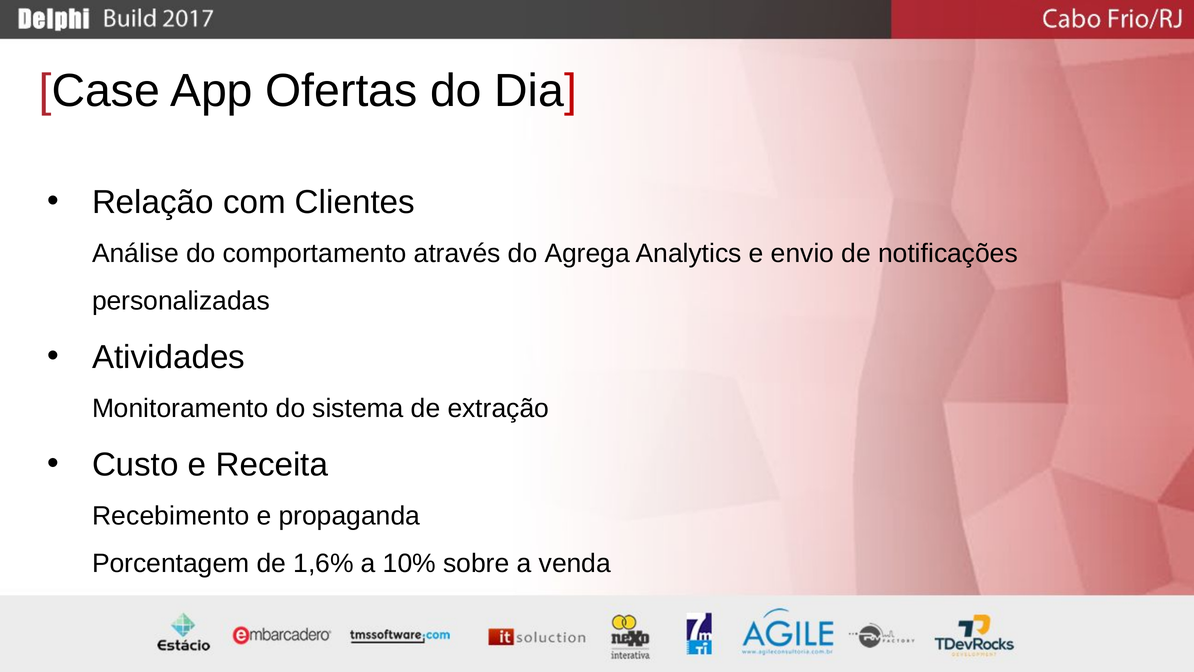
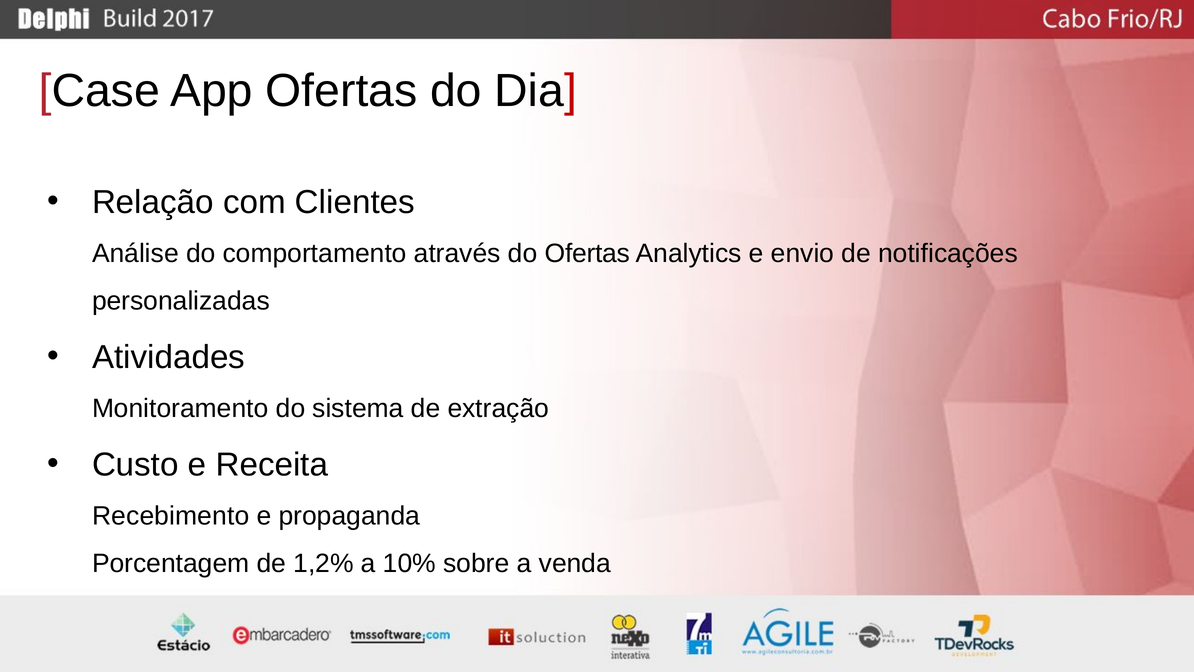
do Agrega: Agrega -> Ofertas
1,6%: 1,6% -> 1,2%
